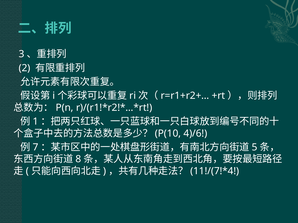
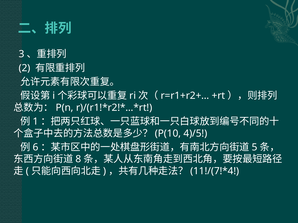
4)/6: 4)/6 -> 4)/5
7: 7 -> 6
